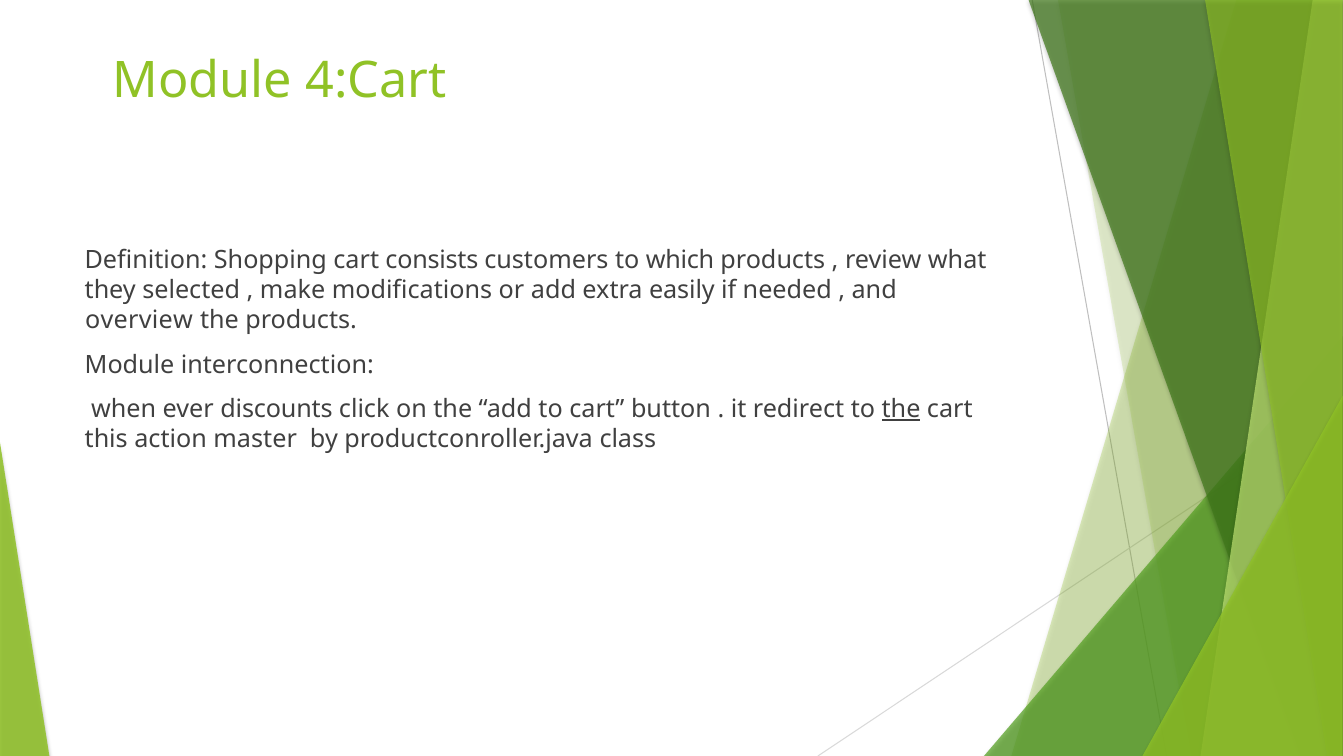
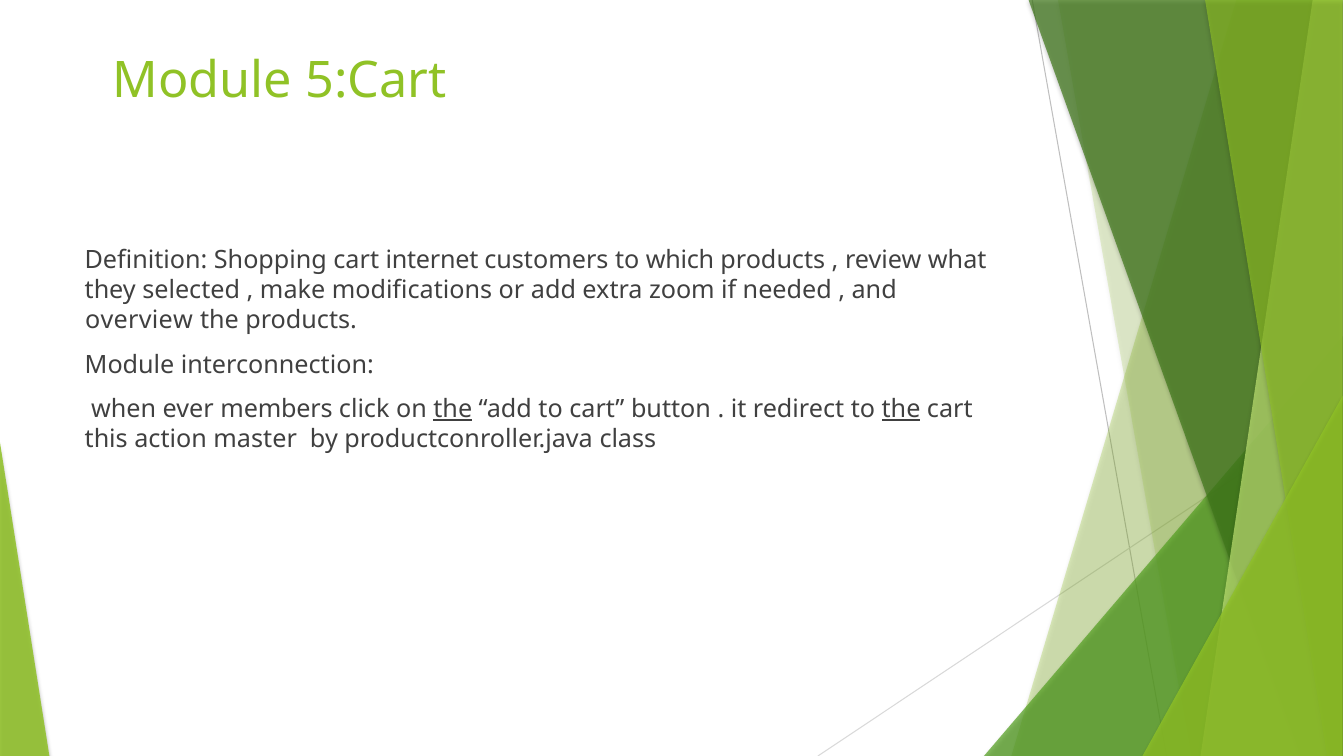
4:Cart: 4:Cart -> 5:Cart
consists: consists -> internet
easily: easily -> zoom
discounts: discounts -> members
the at (453, 409) underline: none -> present
